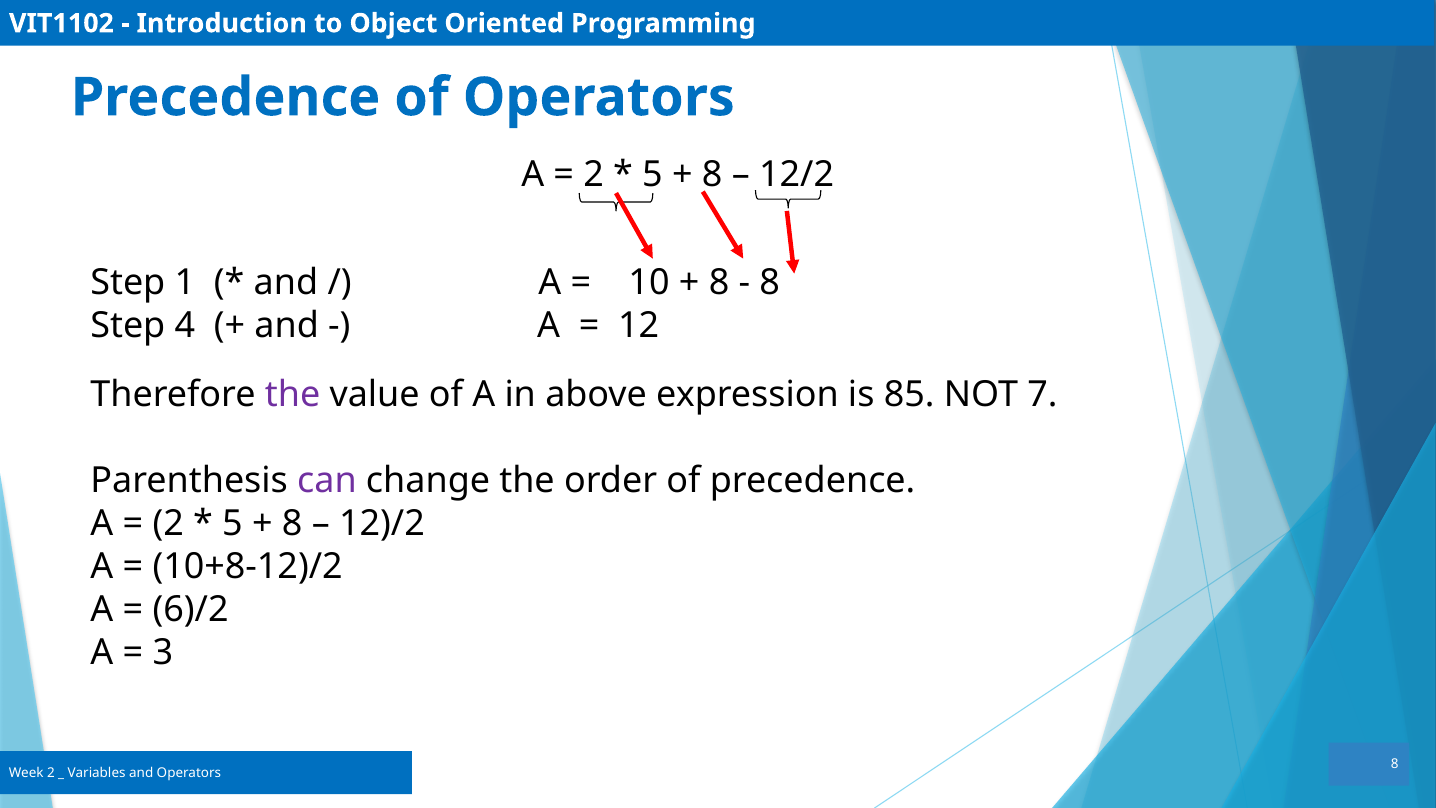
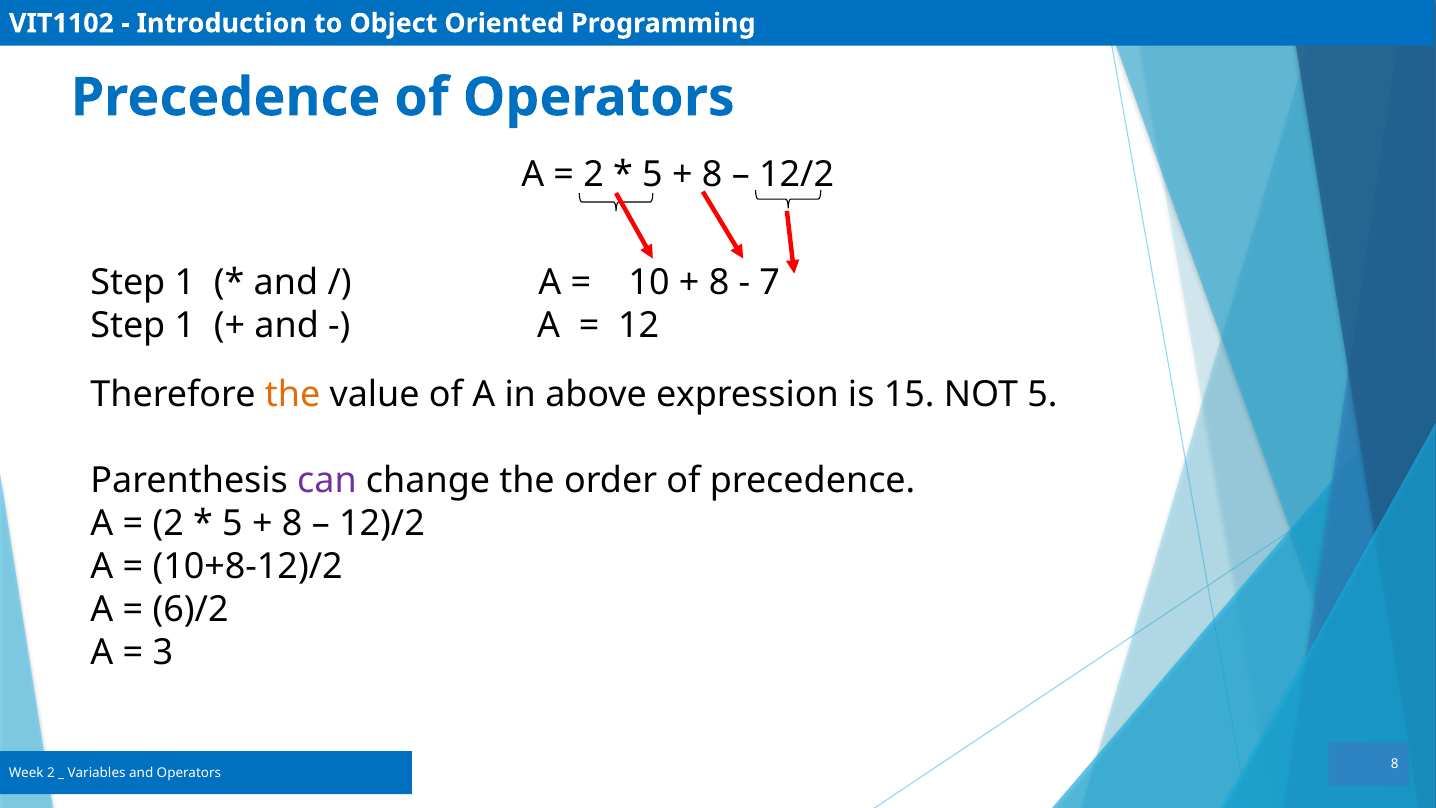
8 at (770, 283): 8 -> 7
4 at (185, 326): 4 -> 1
the at (293, 394) colour: purple -> orange
85: 85 -> 15
NOT 7: 7 -> 5
